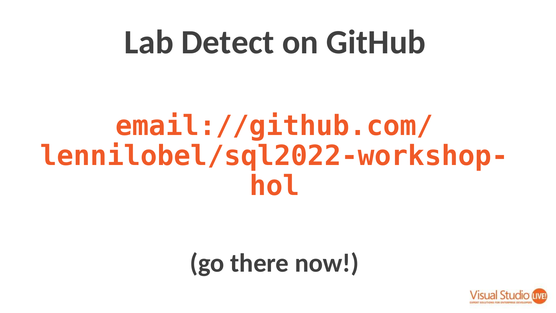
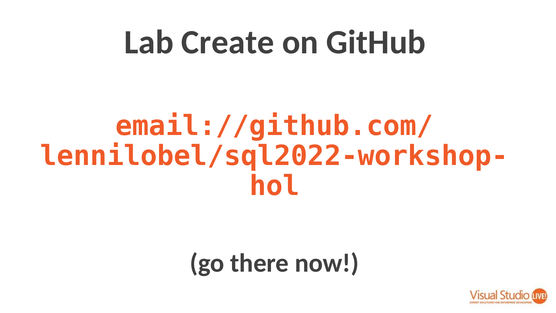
Detect: Detect -> Create
